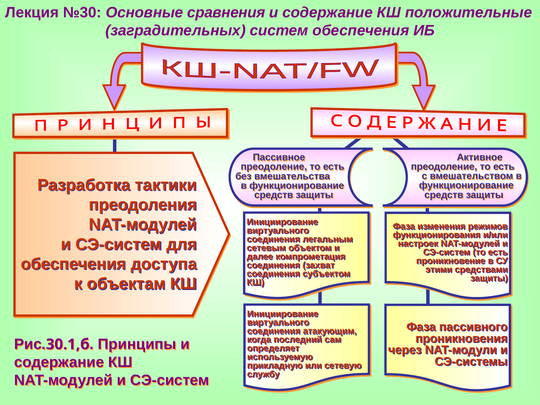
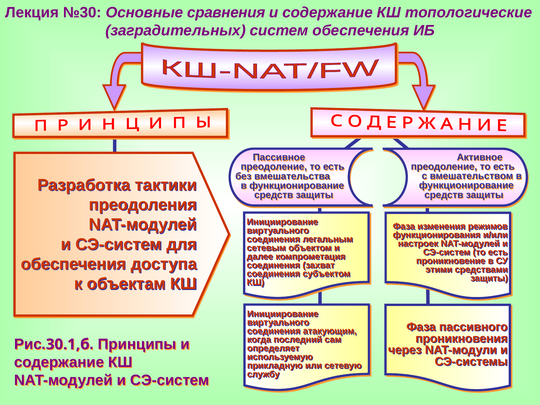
положительные: положительные -> топологические
